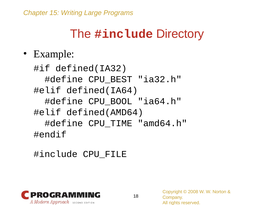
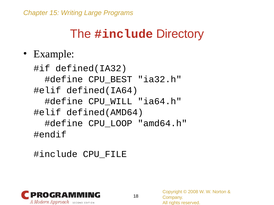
CPU_BOOL: CPU_BOOL -> CPU_WILL
CPU_TIME: CPU_TIME -> CPU_LOOP
